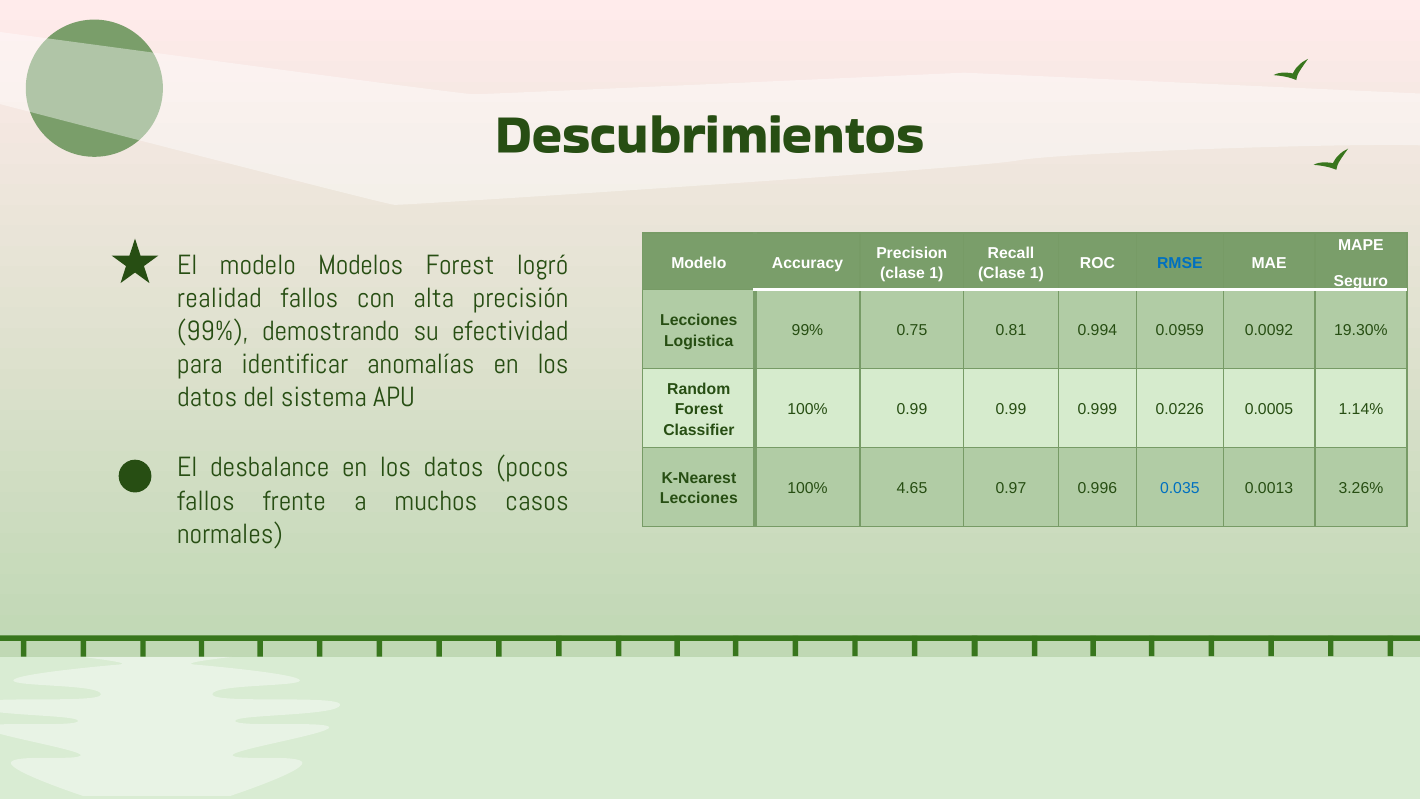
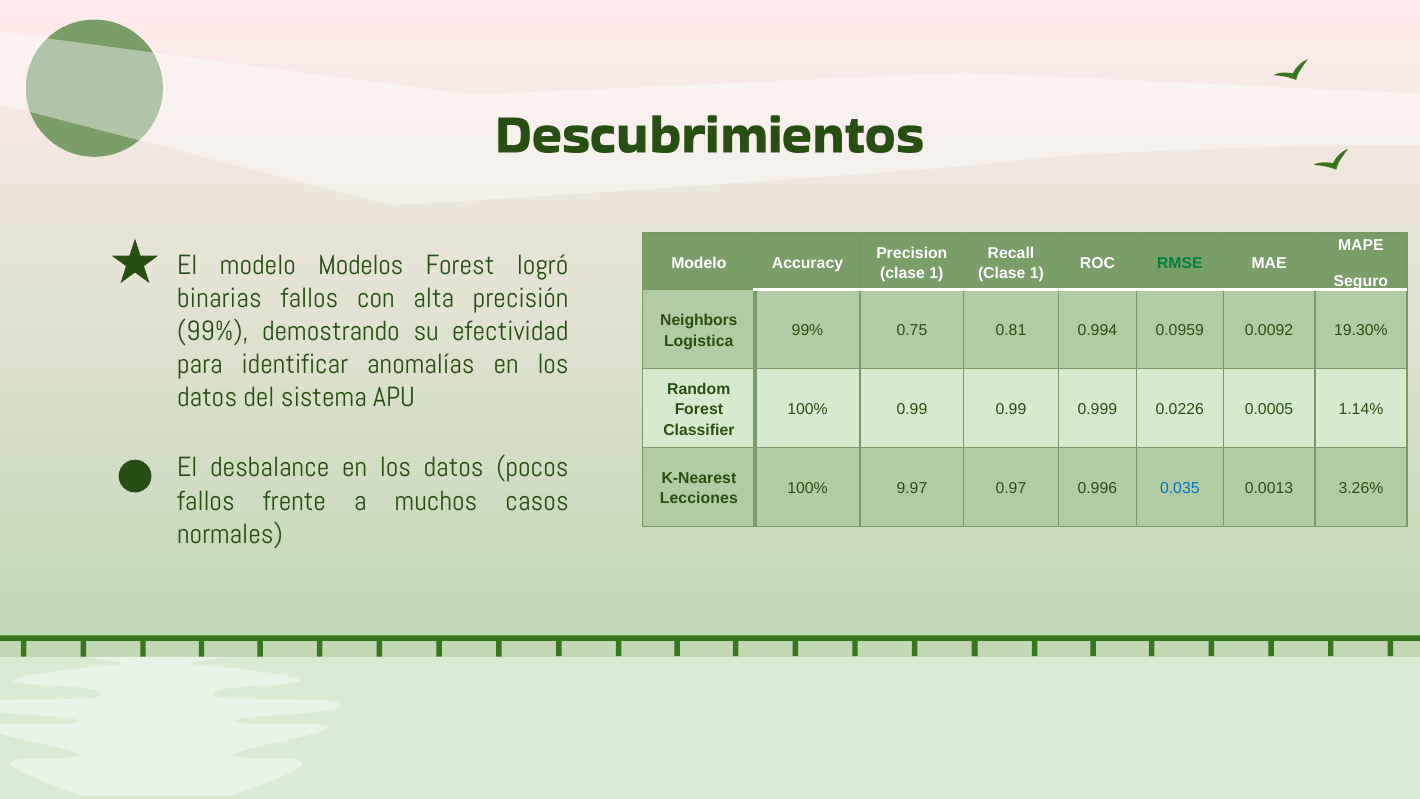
RMSE colour: blue -> green
realidad: realidad -> binarias
Lecciones at (699, 320): Lecciones -> Neighbors
4.65: 4.65 -> 9.97
